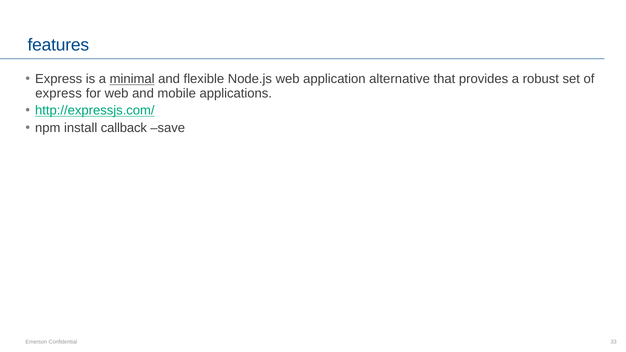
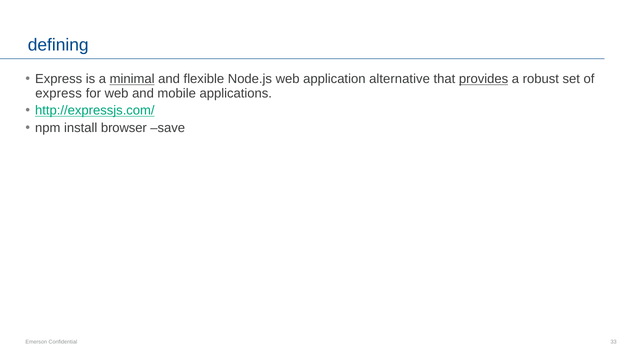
features: features -> defining
provides underline: none -> present
callback: callback -> browser
